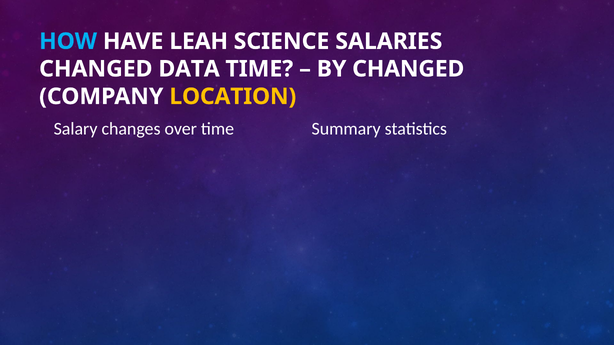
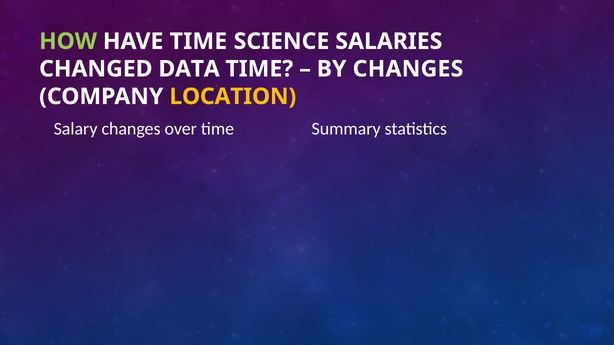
HOW colour: light blue -> light green
HAVE LEAH: LEAH -> TIME
BY CHANGED: CHANGED -> CHANGES
